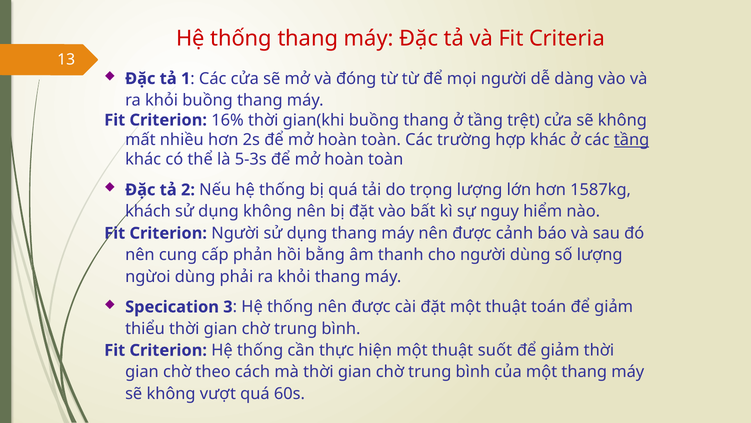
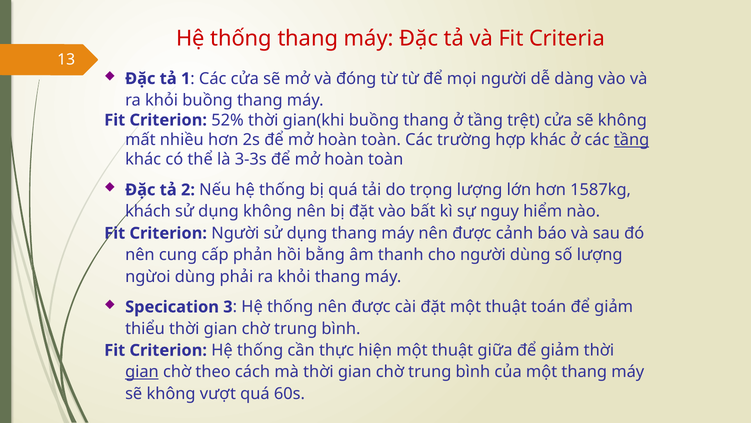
16%: 16% -> 52%
5-3s: 5-3s -> 3-3s
suốt: suốt -> giữa
gian at (142, 372) underline: none -> present
